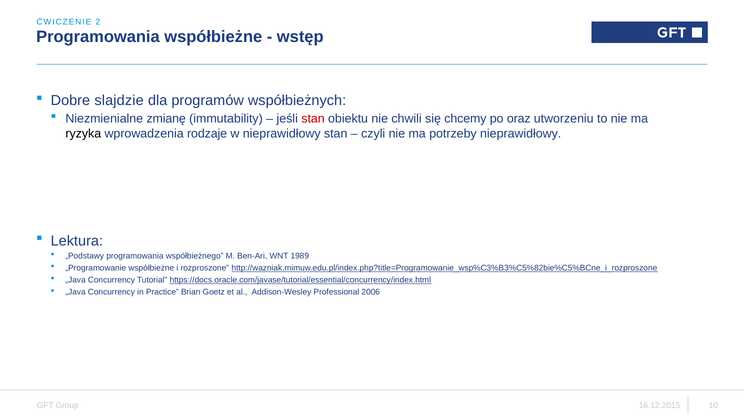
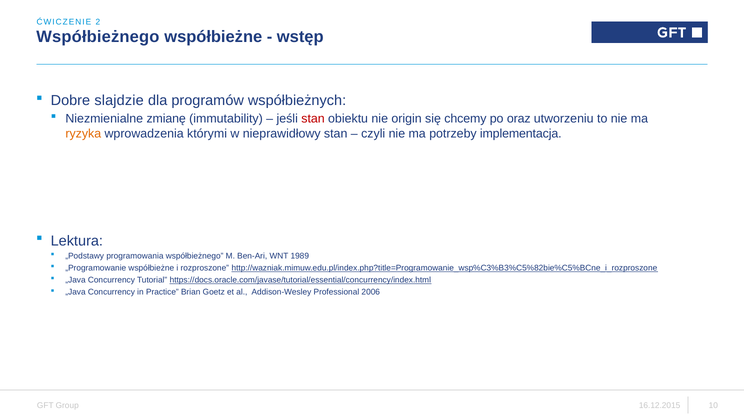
Programowania at (98, 37): Programowania -> Współbieżnego
chwili: chwili -> origin
ryzyka colour: black -> orange
rodzaje: rodzaje -> którymi
potrzeby nieprawidłowy: nieprawidłowy -> implementacja
